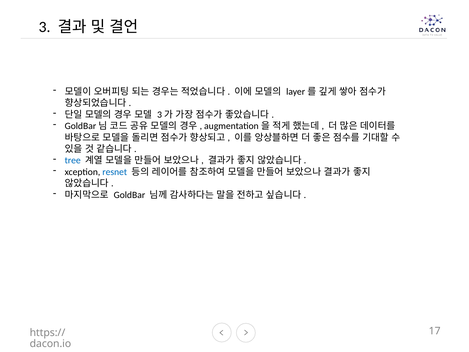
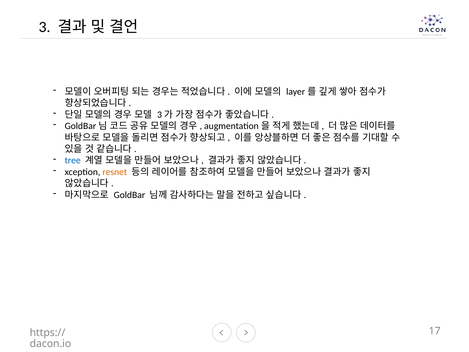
resnet colour: blue -> orange
